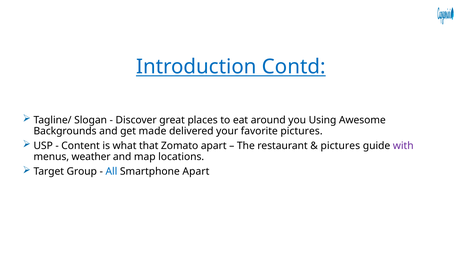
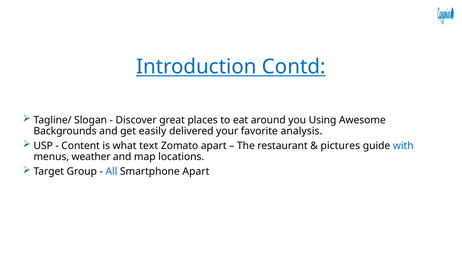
made: made -> easily
favorite pictures: pictures -> analysis
that: that -> text
with colour: purple -> blue
